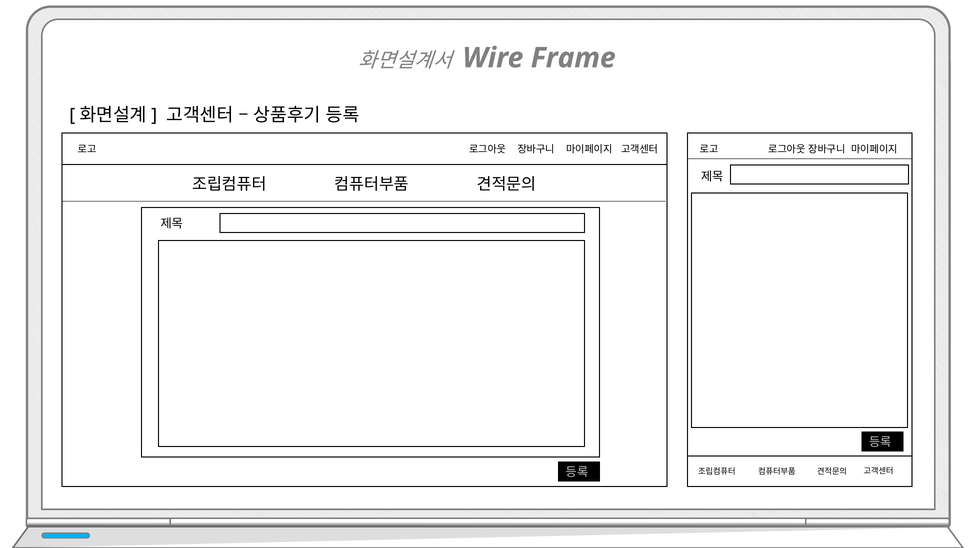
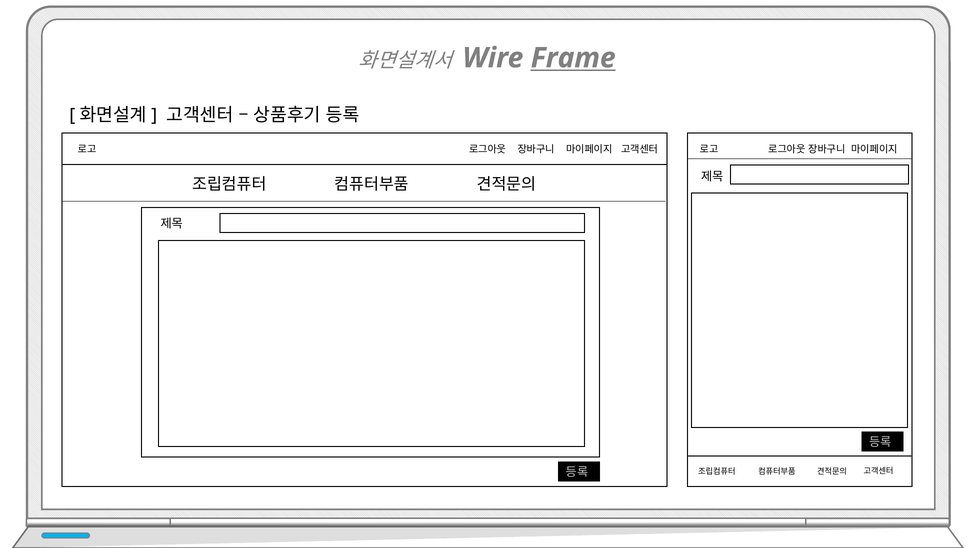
Frame underline: none -> present
